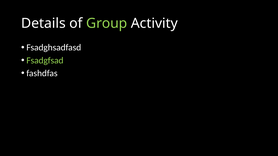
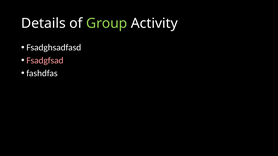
Fsadgfsad colour: light green -> pink
